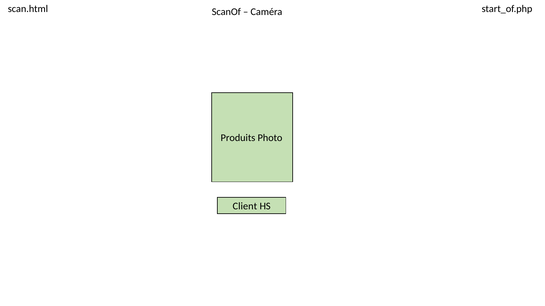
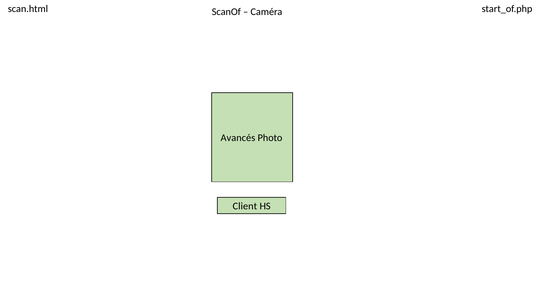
Produits: Produits -> Avancés
